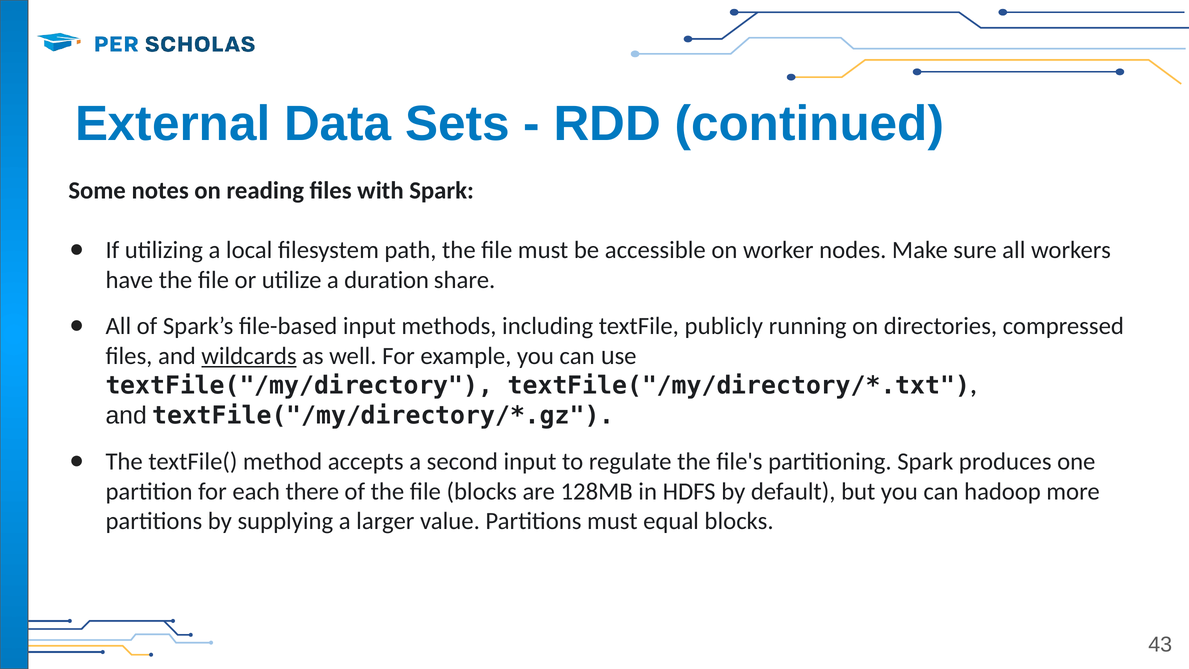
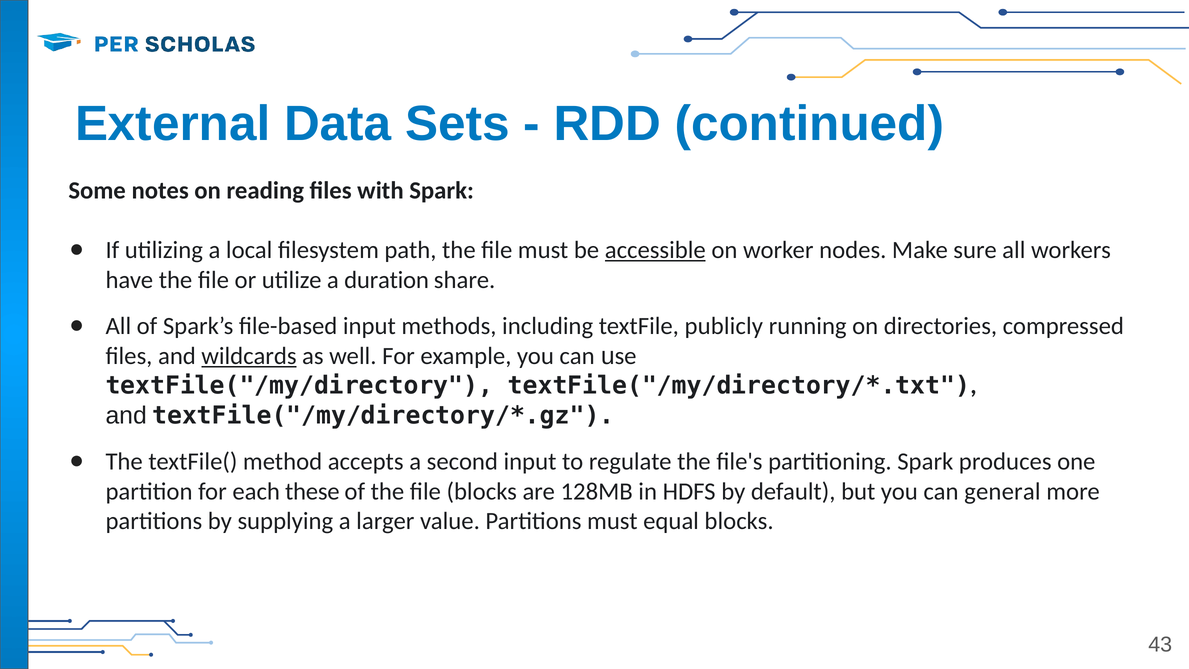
accessible underline: none -> present
there: there -> these
hadoop: hadoop -> general
